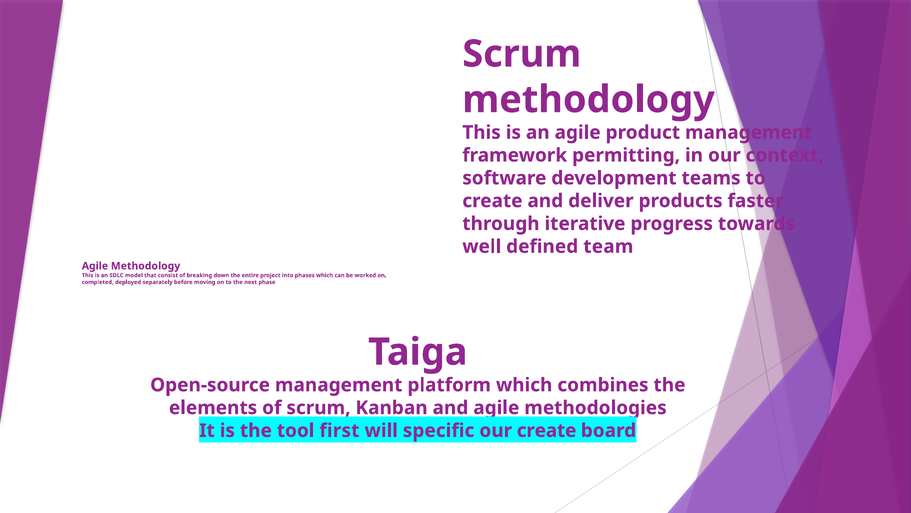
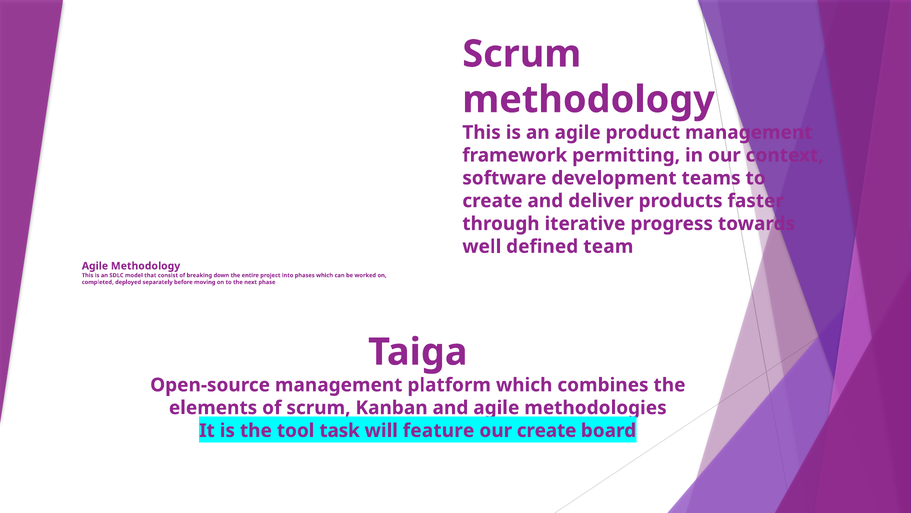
first: first -> task
specific: specific -> feature
